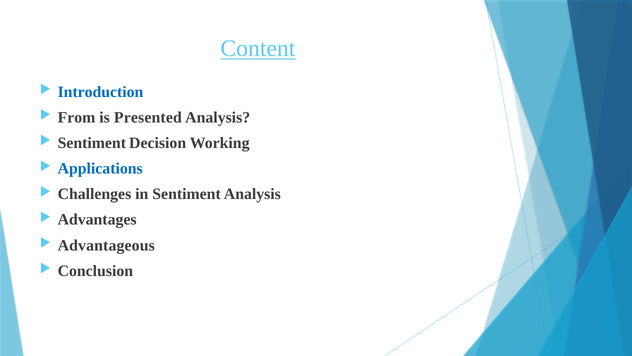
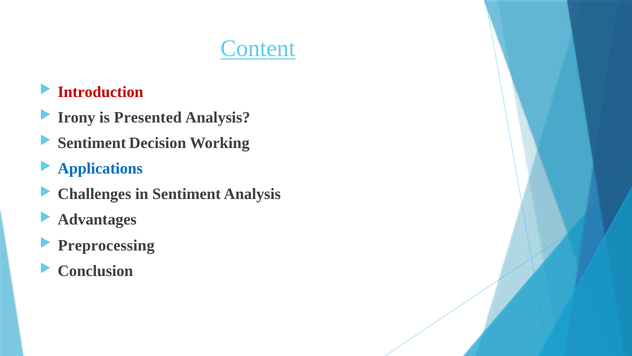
Introduction colour: blue -> red
From: From -> Irony
Advantageous: Advantageous -> Preprocessing
